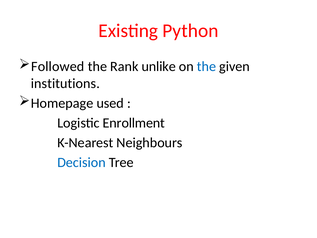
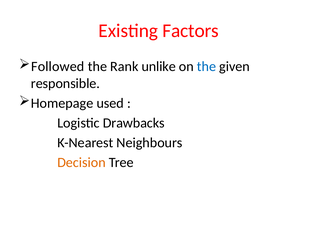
Python: Python -> Factors
institutions: institutions -> responsible
Enrollment: Enrollment -> Drawbacks
Decision colour: blue -> orange
